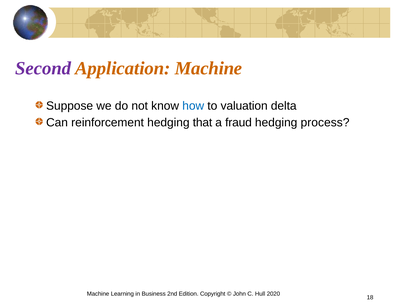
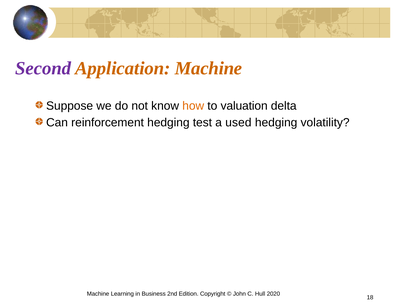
how colour: blue -> orange
that: that -> test
fraud: fraud -> used
process: process -> volatility
